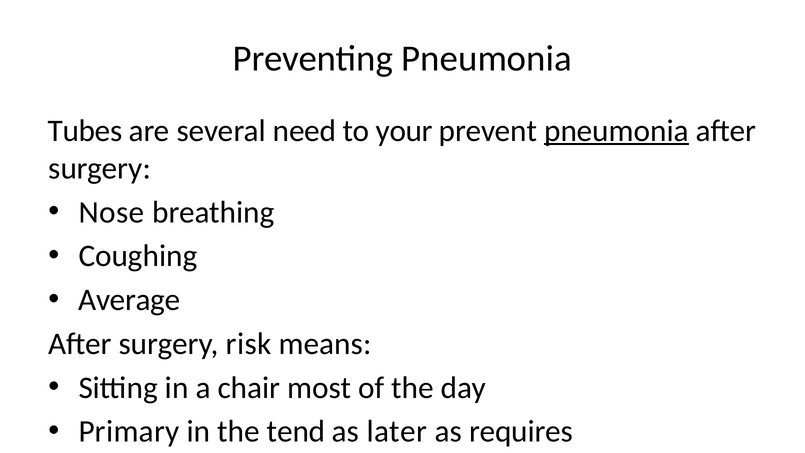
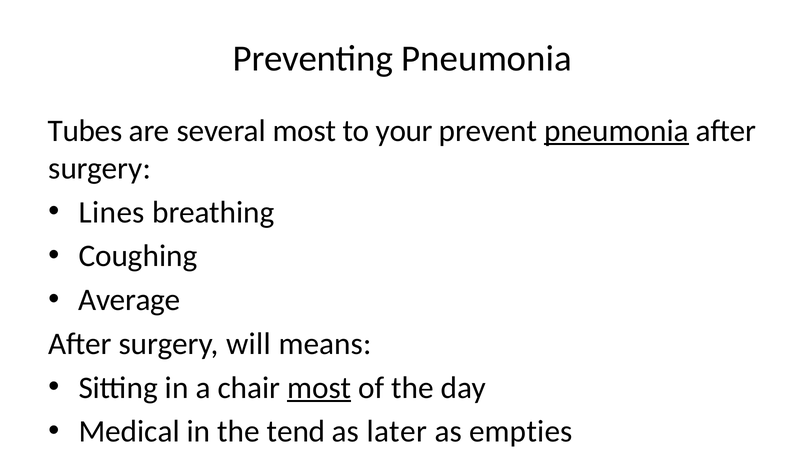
several need: need -> most
Nose: Nose -> Lines
risk: risk -> will
most at (319, 388) underline: none -> present
Primary: Primary -> Medical
requires: requires -> empties
